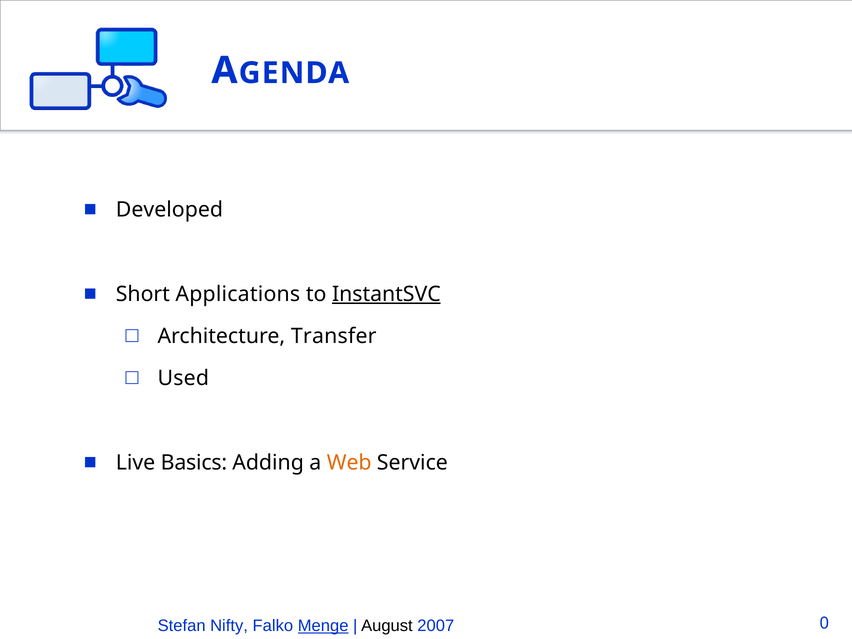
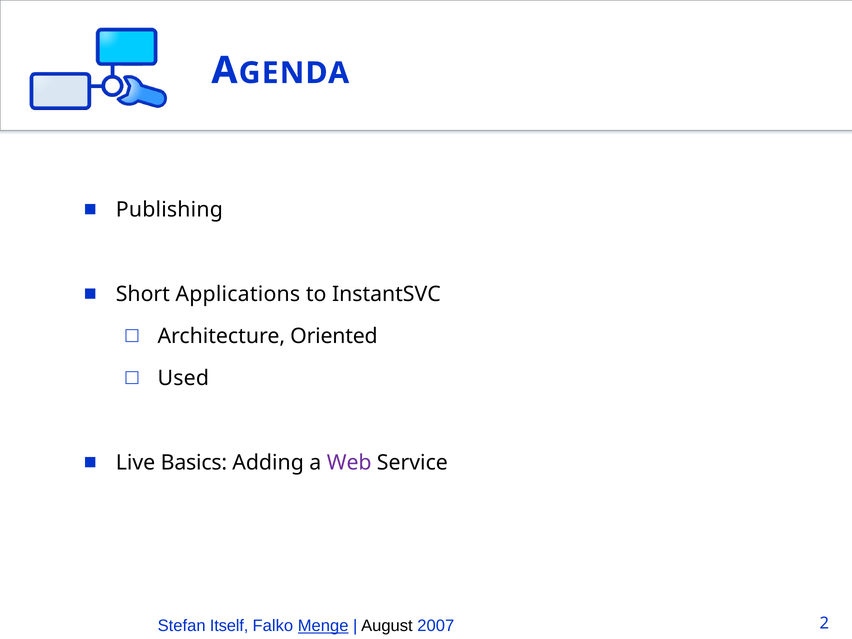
Developed: Developed -> Publishing
InstantSVC underline: present -> none
Transfer: Transfer -> Oriented
Web colour: orange -> purple
Nifty: Nifty -> Itself
0: 0 -> 2
